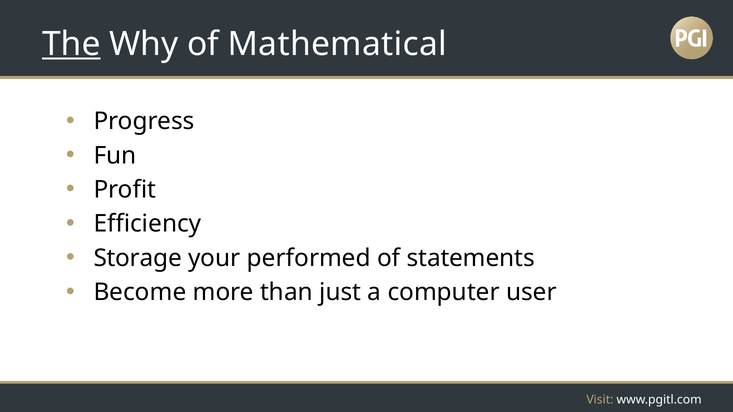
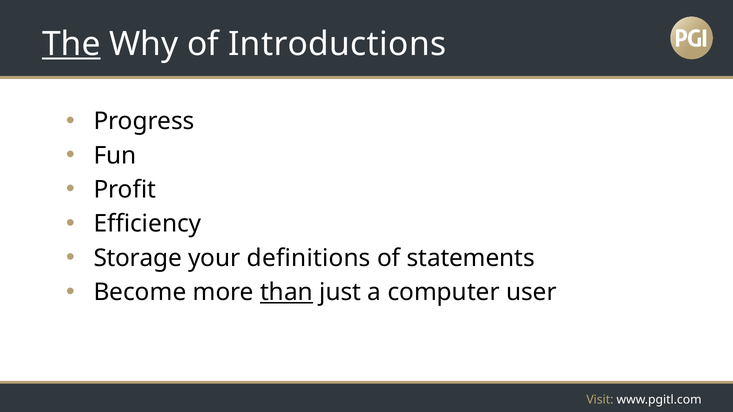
Mathematical: Mathematical -> Introductions
performed: performed -> definitions
than underline: none -> present
